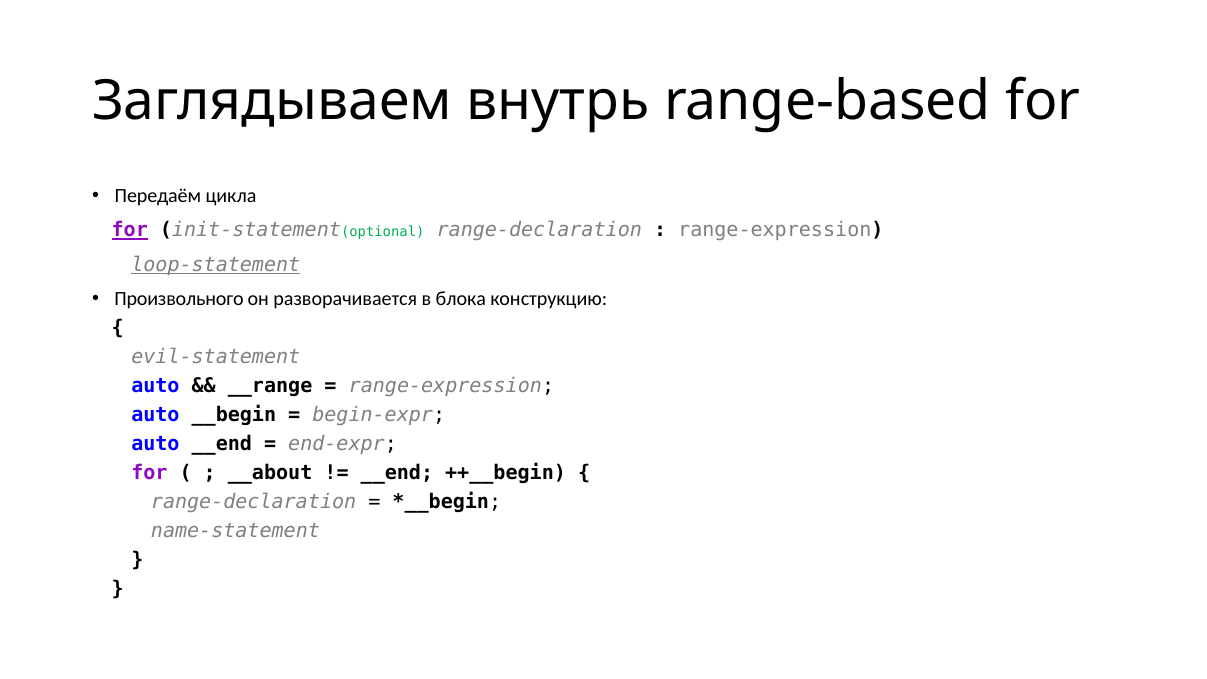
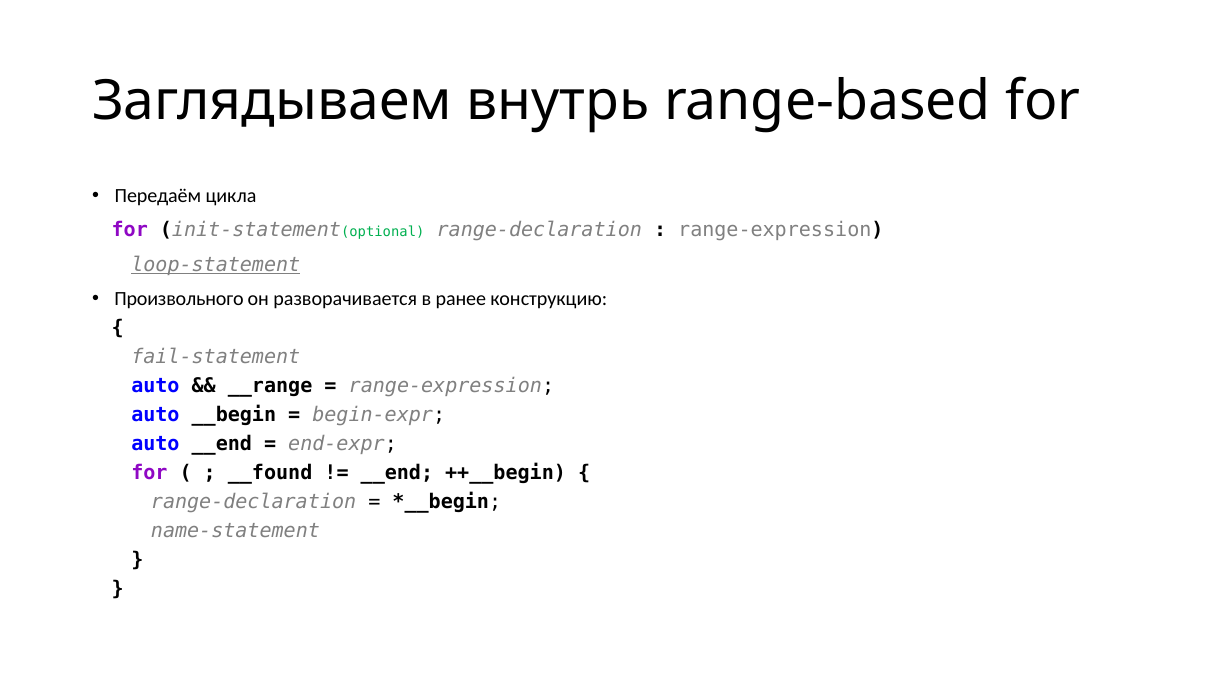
for at (130, 230) underline: present -> none
блока: блока -> ранее
evil-statement: evil-statement -> fail-statement
__about: __about -> __found
